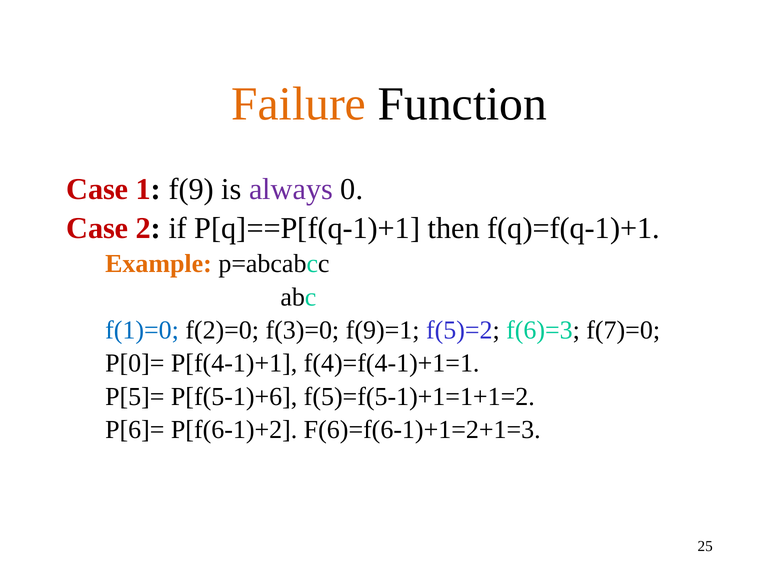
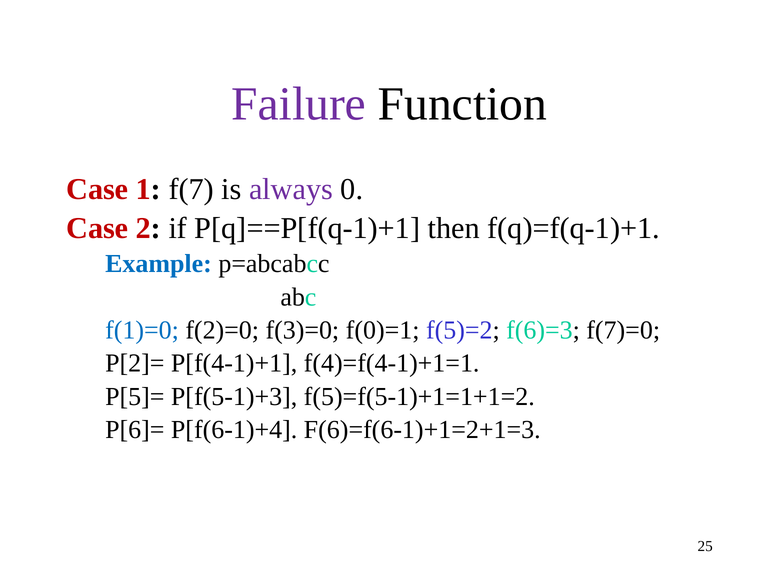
Failure colour: orange -> purple
f(9: f(9 -> f(7
Example colour: orange -> blue
f(9)=1: f(9)=1 -> f(0)=1
P[0]=: P[0]= -> P[2]=
P[f(5-1)+6: P[f(5-1)+6 -> P[f(5-1)+3
P[f(6-1)+2: P[f(6-1)+2 -> P[f(6-1)+4
